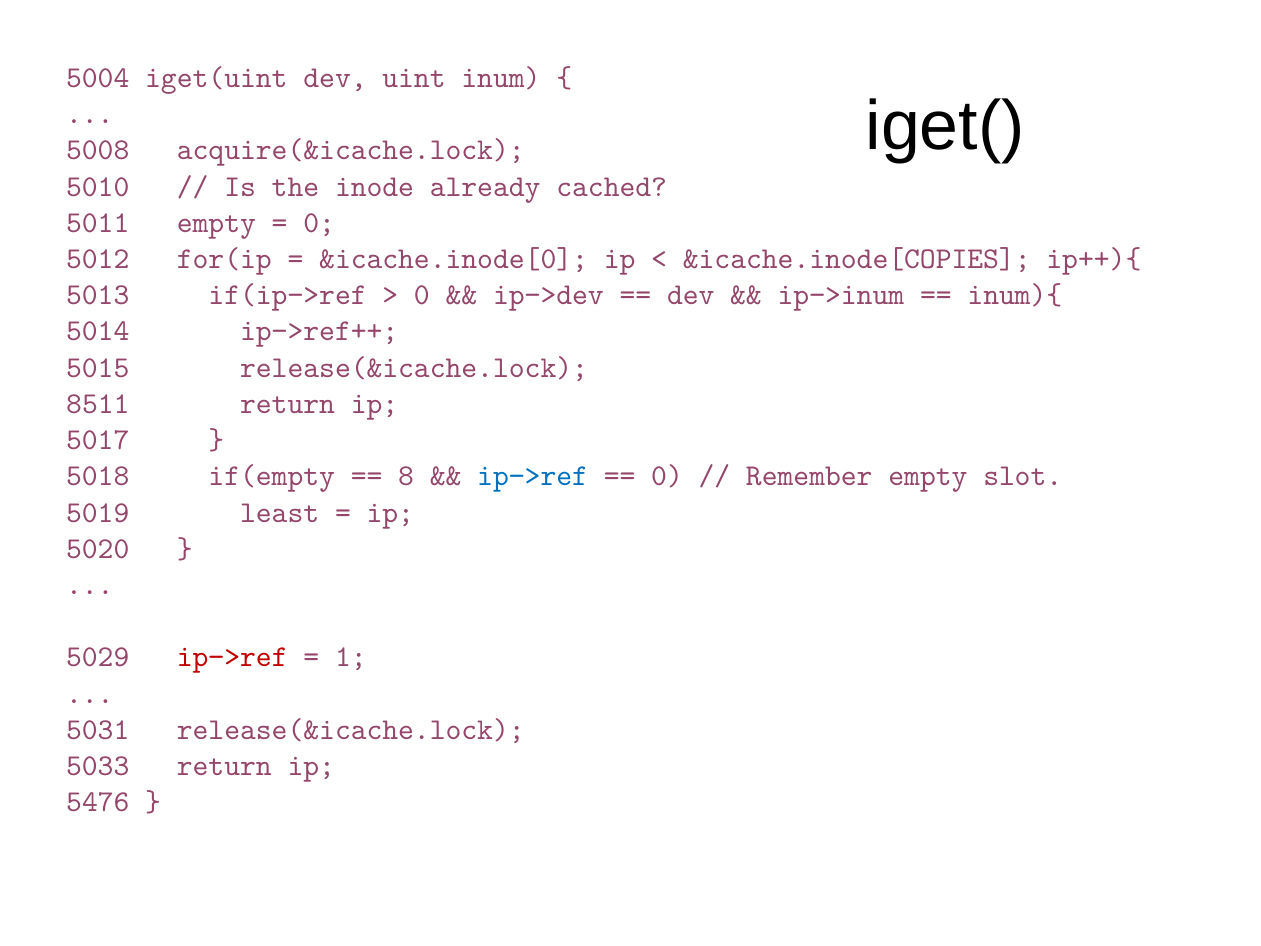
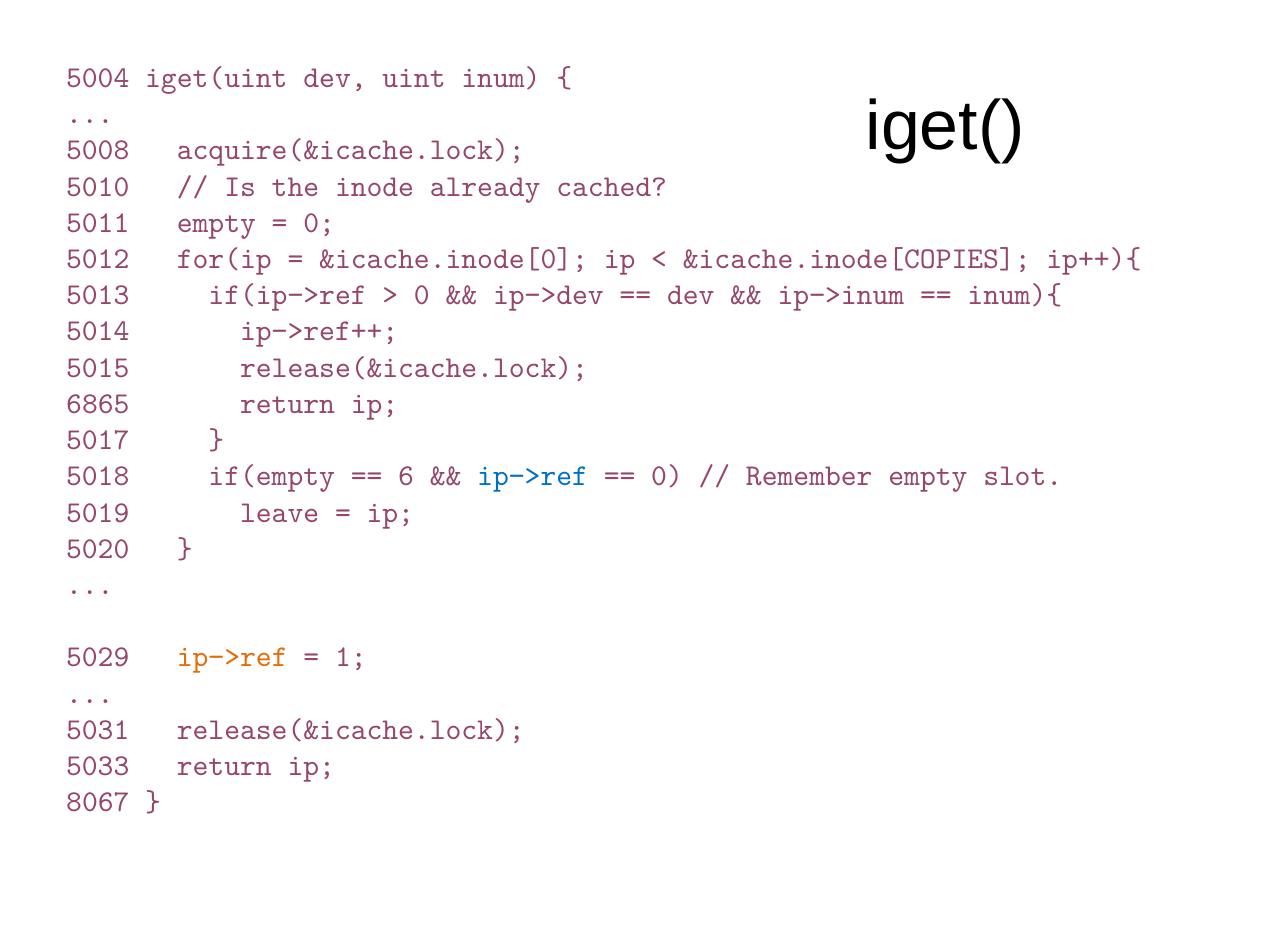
8511: 8511 -> 6865
8: 8 -> 6
least: least -> leave
ip−>ref at (232, 657) colour: red -> orange
5476: 5476 -> 8067
